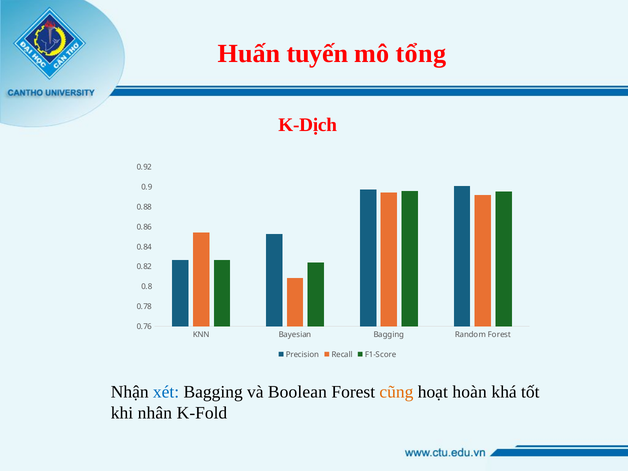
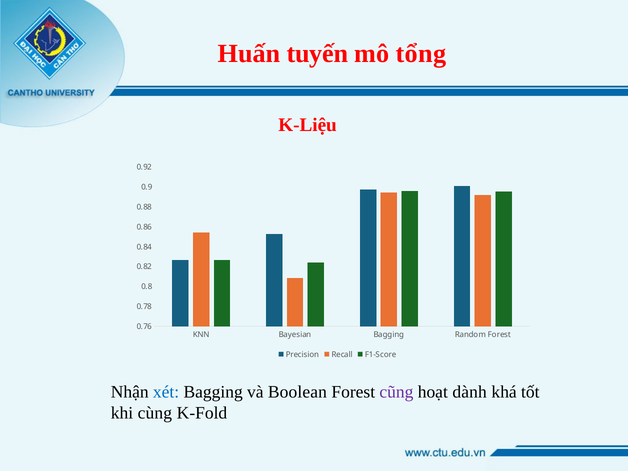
K-Dịch: K-Dịch -> K-Liệu
cũng colour: orange -> purple
hoàn: hoàn -> dành
nhân: nhân -> cùng
